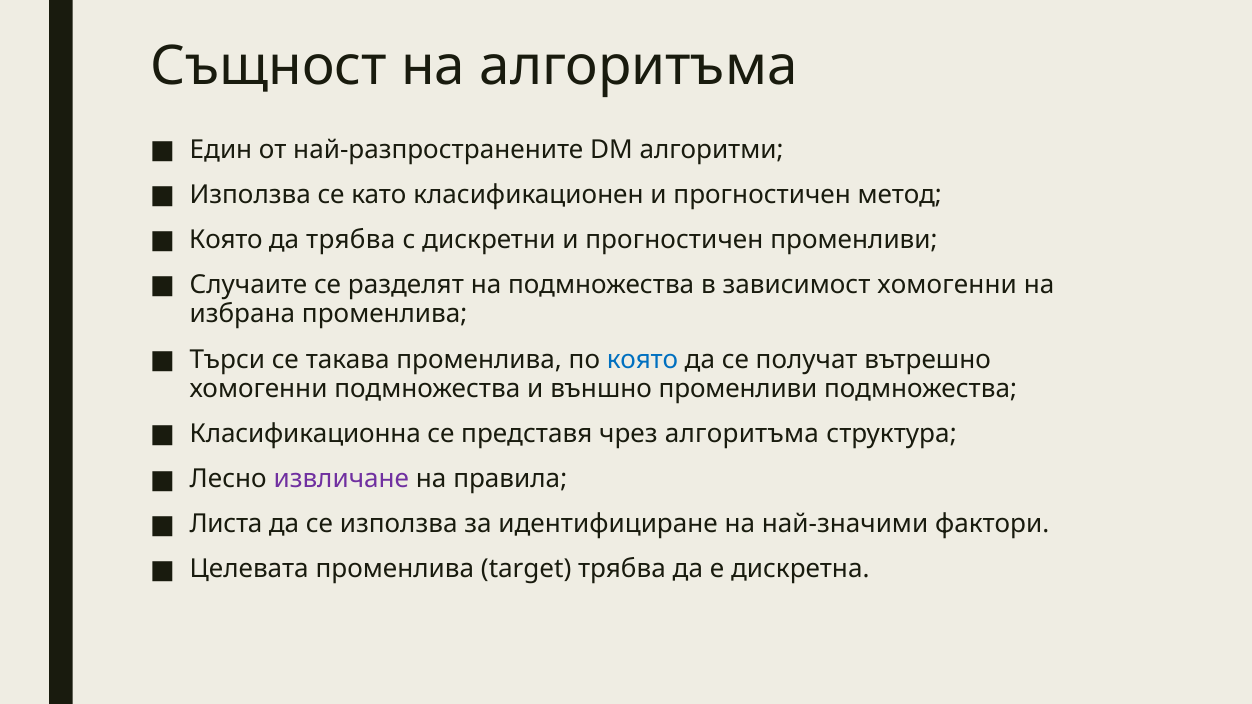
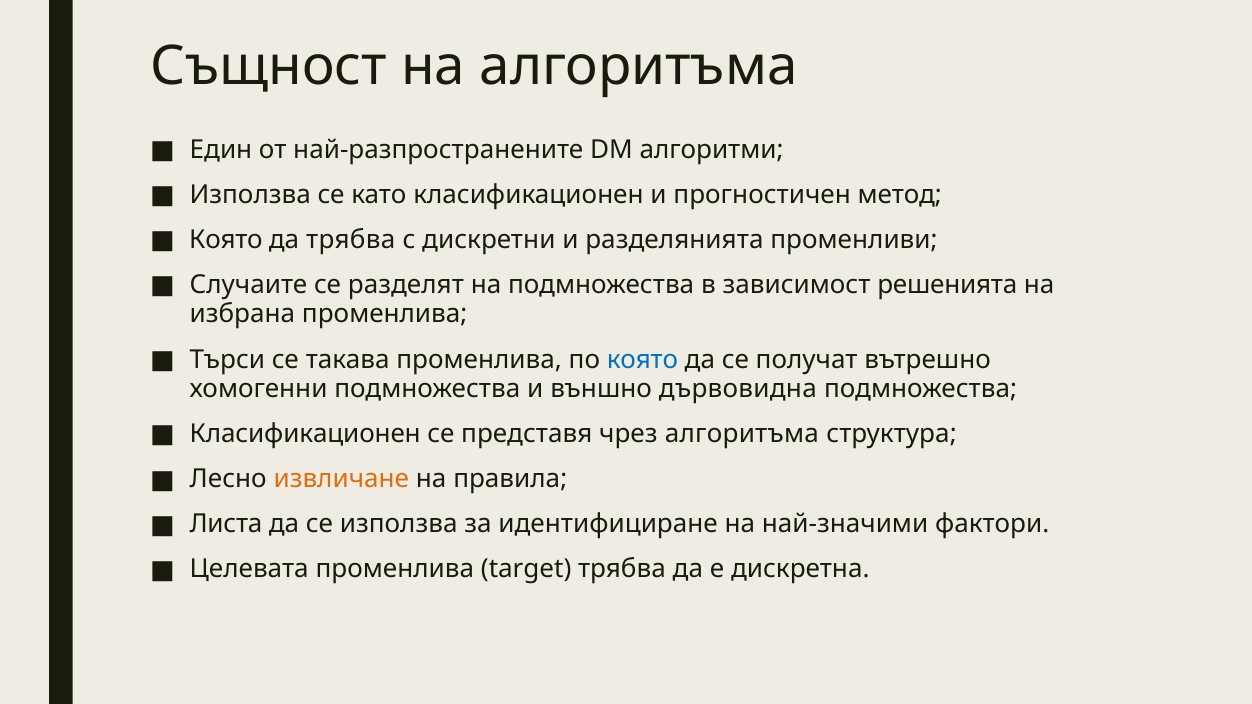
дискретни и прогностичен: прогностичен -> разделянията
зависимост хомогенни: хомогенни -> решенията
външно променливи: променливи -> дървовидна
Класификационна at (305, 434): Класификационна -> Класификационен
извличане colour: purple -> orange
